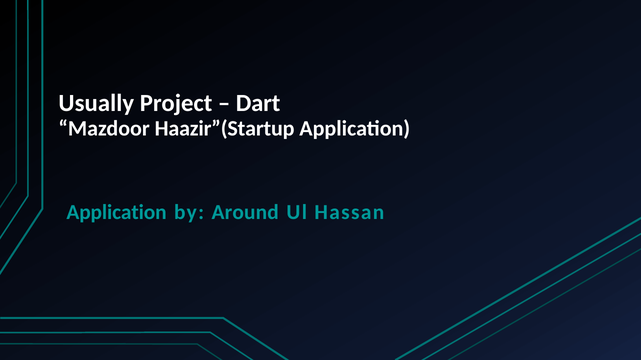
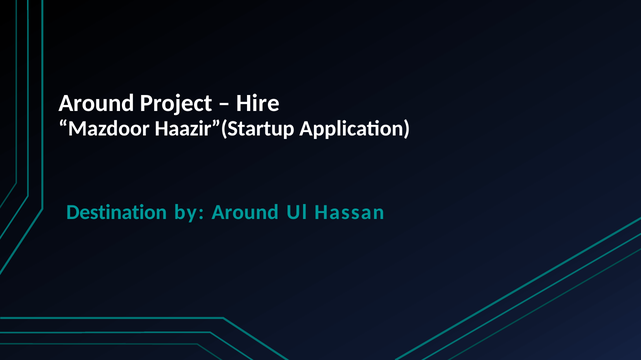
Usually at (96, 103): Usually -> Around
Dart: Dart -> Hire
Application at (117, 213): Application -> Destination
